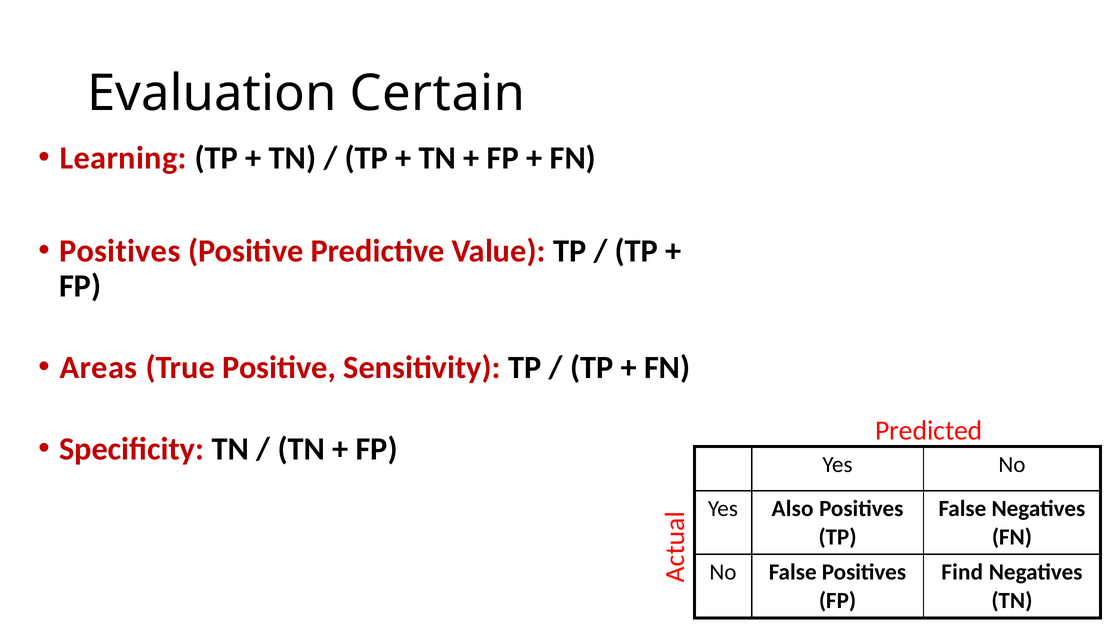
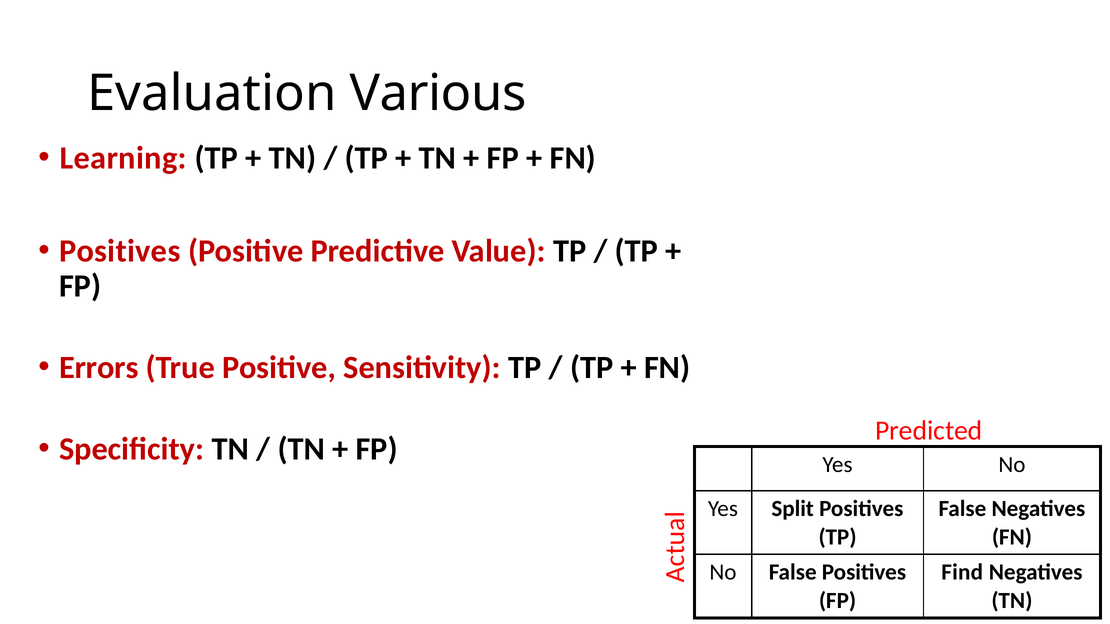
Certain: Certain -> Various
Areas: Areas -> Errors
Also: Also -> Split
